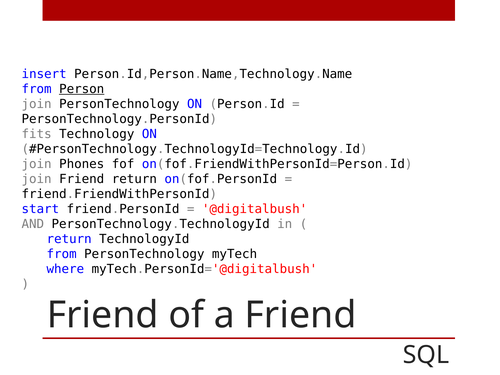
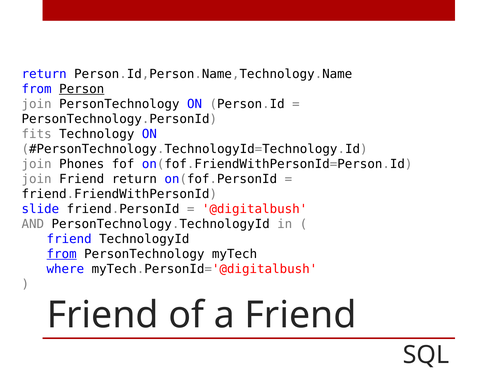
insert at (44, 74): insert -> return
start: start -> slide
return at (69, 239): return -> friend
from at (62, 254) underline: none -> present
